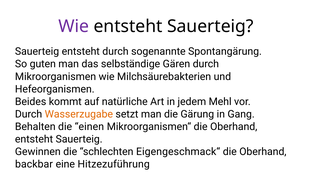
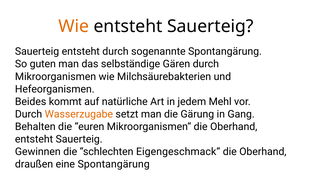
Wie at (74, 26) colour: purple -> orange
einen: einen -> euren
backbar: backbar -> draußen
eine Hitzezuführung: Hitzezuführung -> Spontangärung
